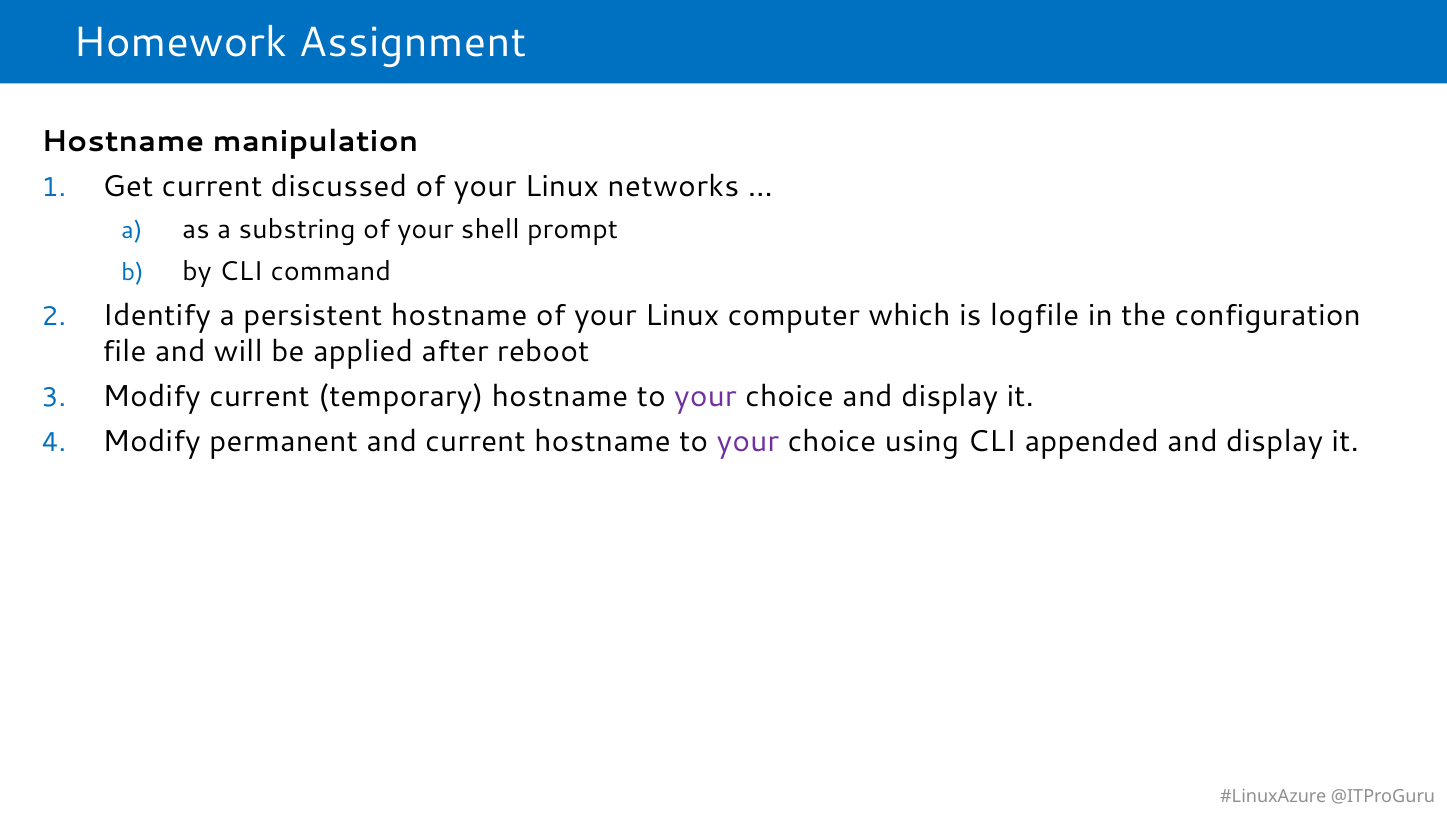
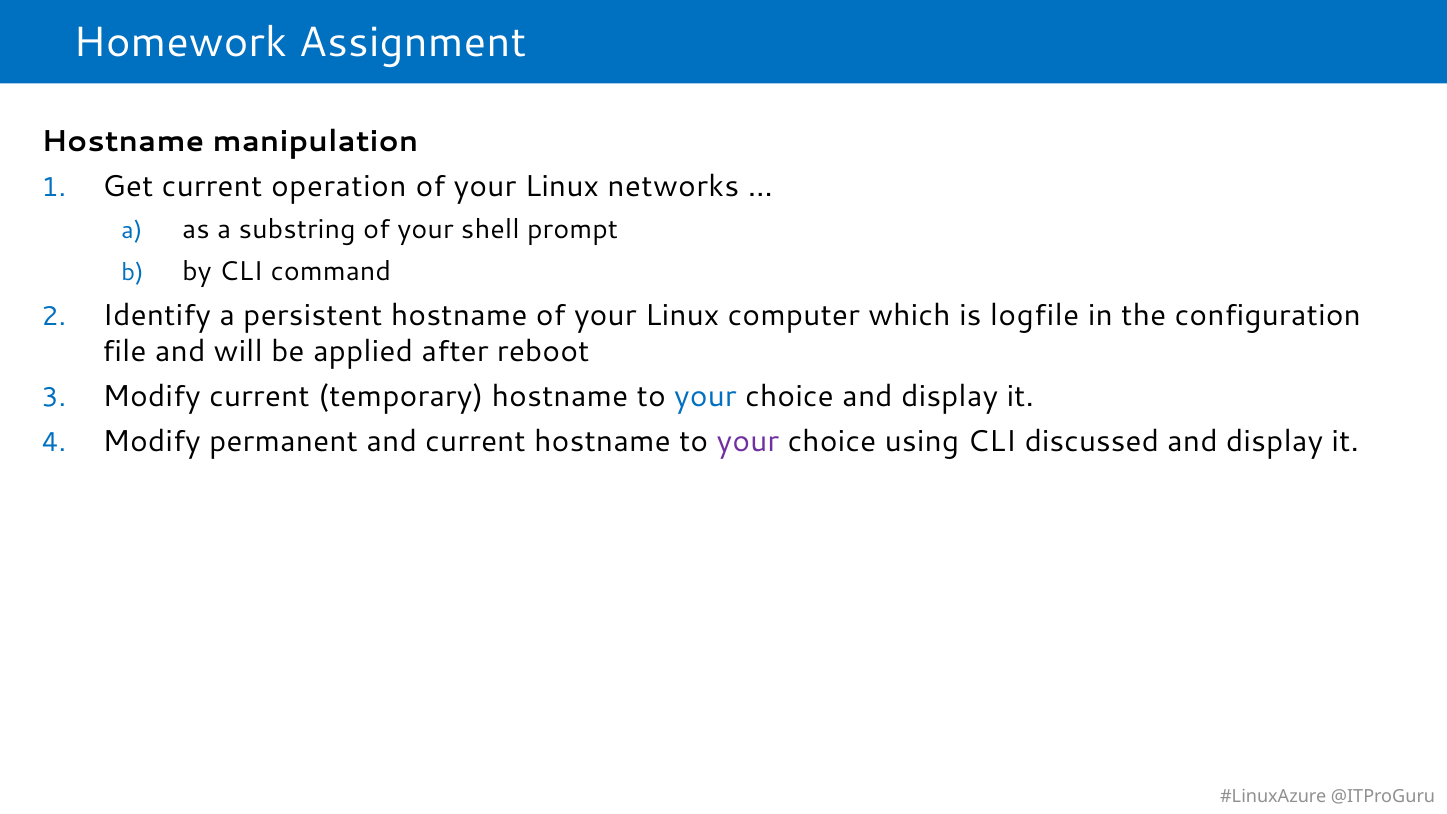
discussed: discussed -> operation
your at (705, 397) colour: purple -> blue
appended: appended -> discussed
